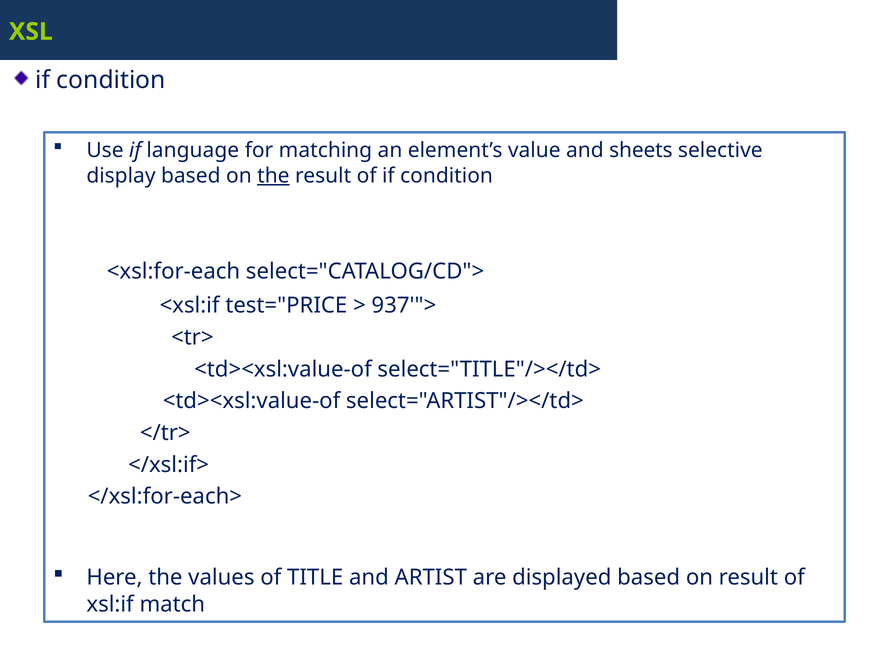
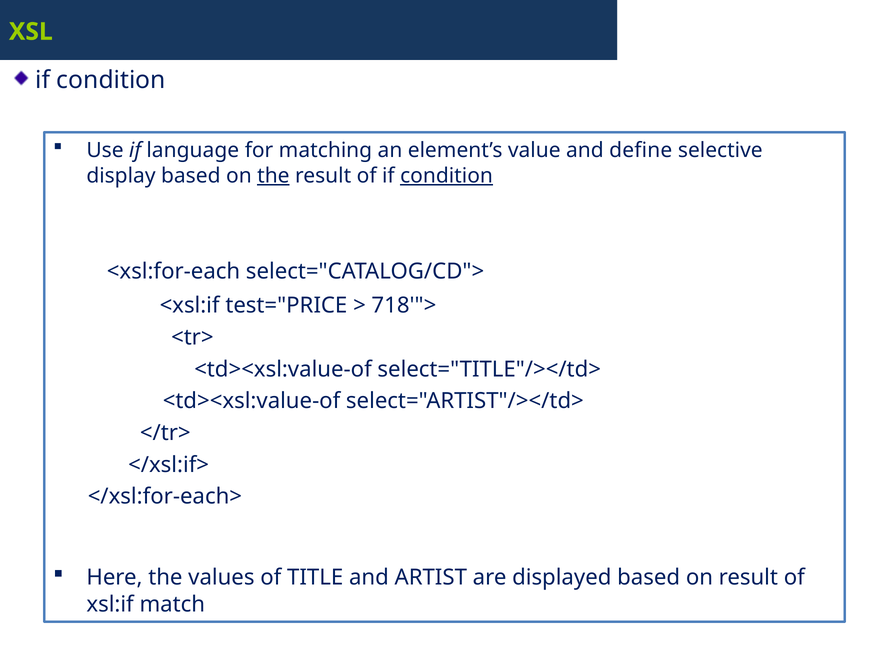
sheets: sheets -> define
condition at (447, 176) underline: none -> present
937'">: 937'"> -> 718'">
